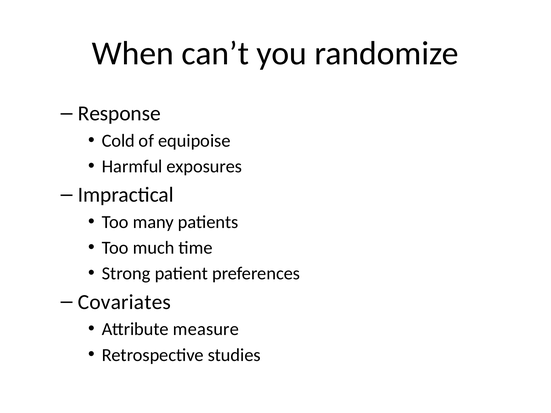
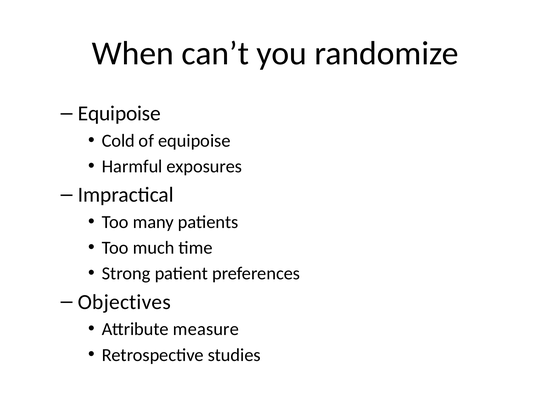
Response at (119, 114): Response -> Equipoise
Covariates: Covariates -> Objectives
